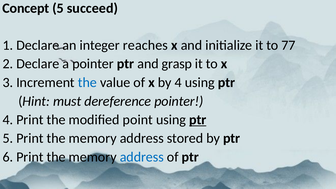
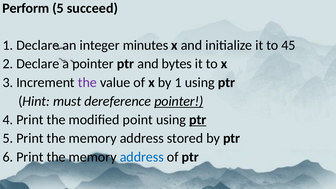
Concept: Concept -> Perform
reaches: reaches -> minutes
77: 77 -> 45
grasp: grasp -> bytes
the at (87, 82) colour: blue -> purple
4: 4 -> 1
pointer at (179, 101) underline: none -> present
